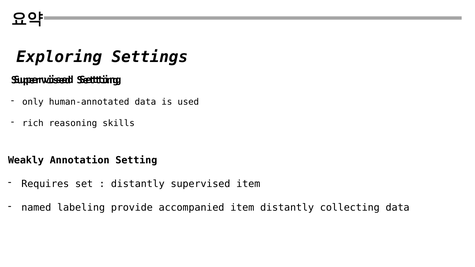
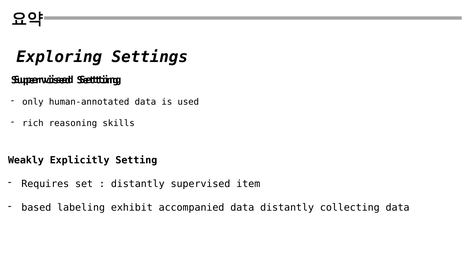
Annotation: Annotation -> Explicitly
named: named -> based
provide: provide -> exhibit
accompanied item: item -> data
